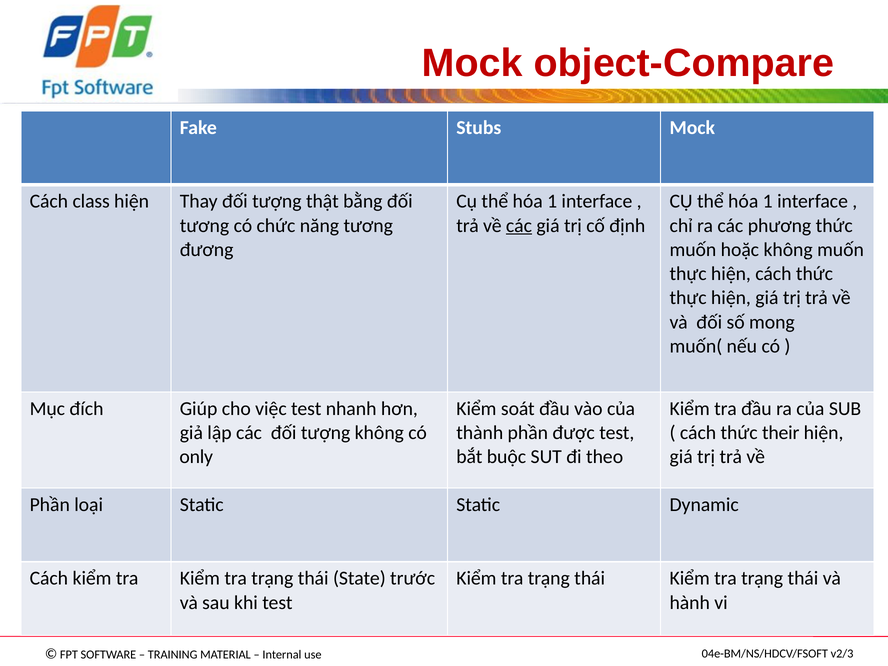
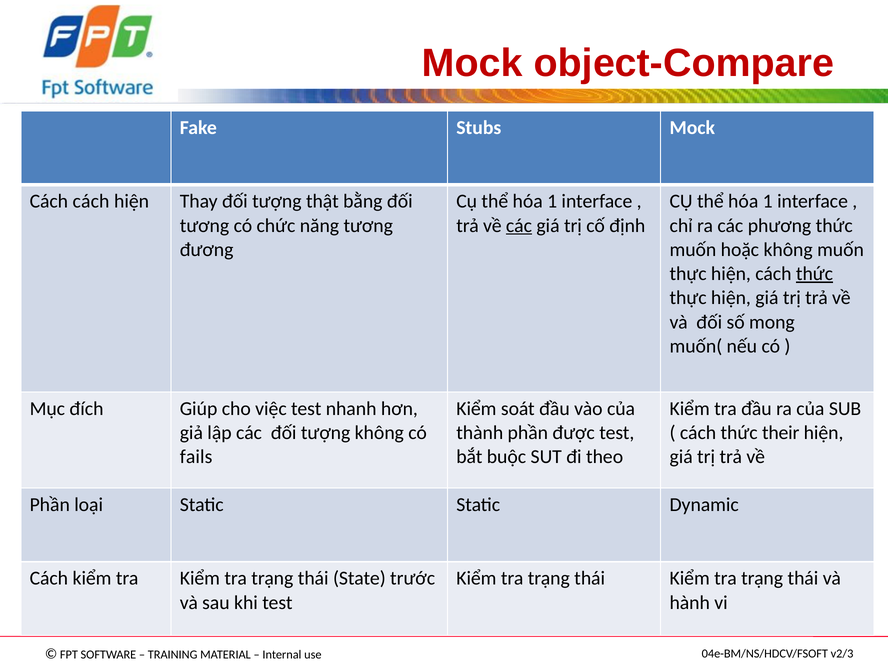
Cách class: class -> cách
thức at (814, 274) underline: none -> present
only: only -> fails
